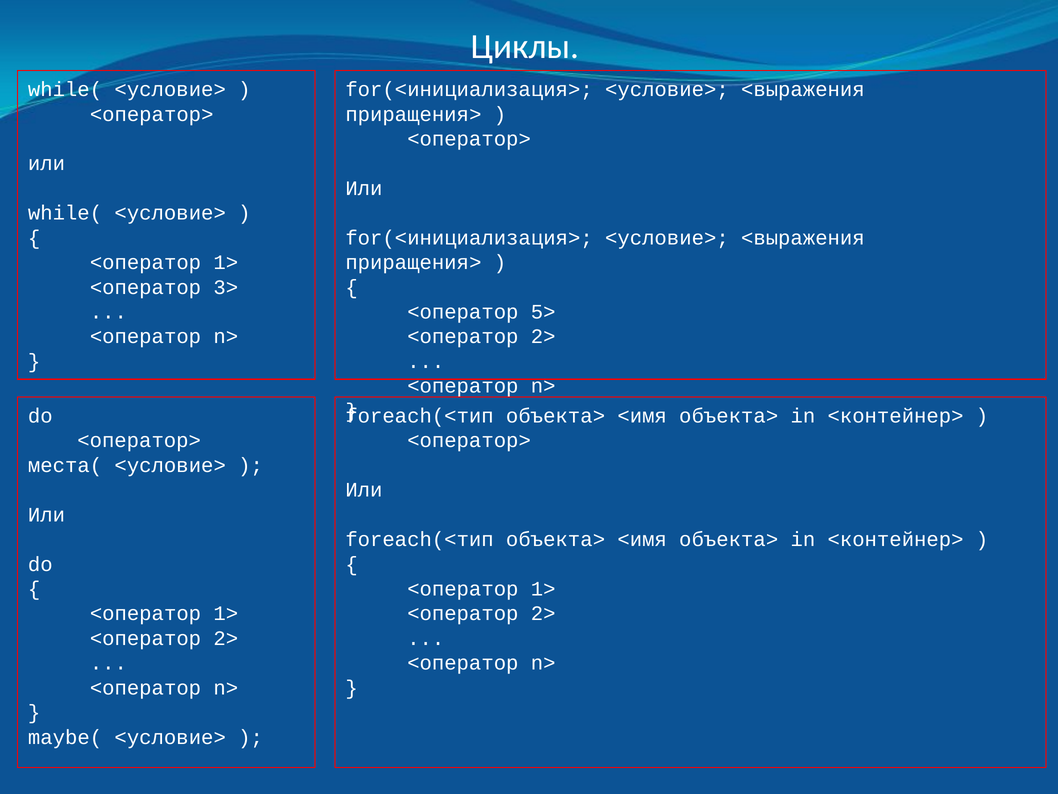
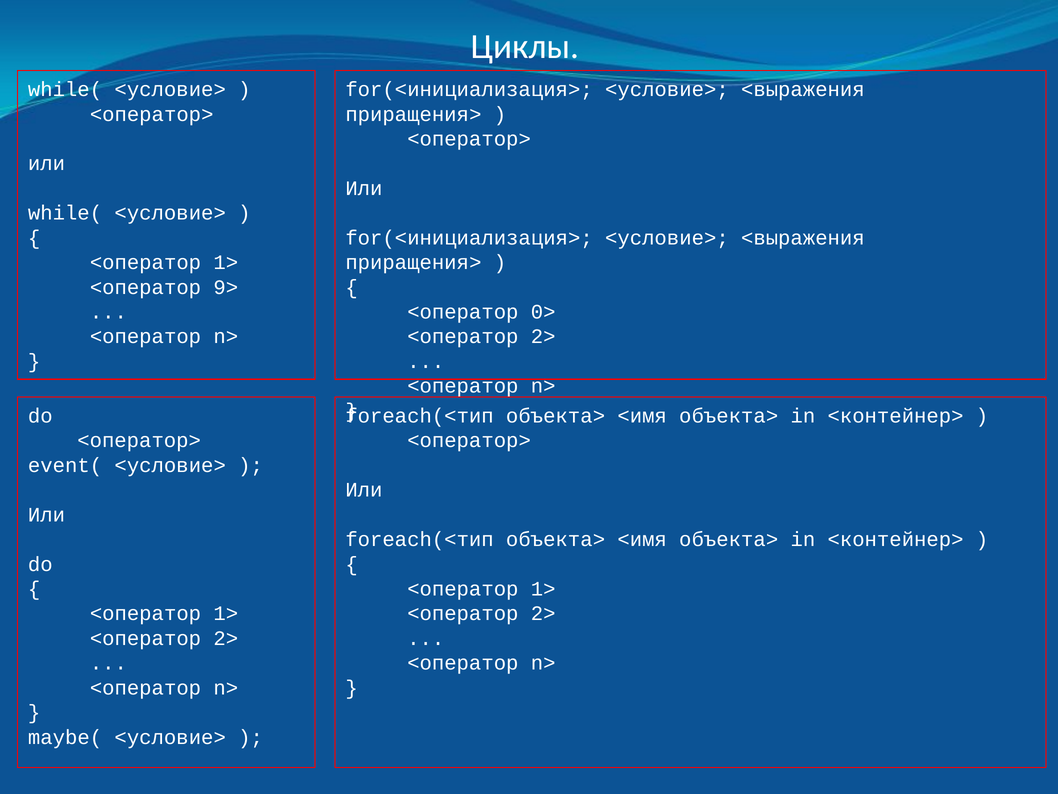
3>: 3> -> 9>
5>: 5> -> 0>
места(: места( -> event(
